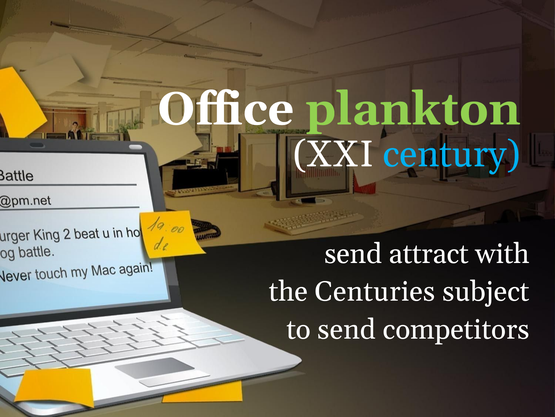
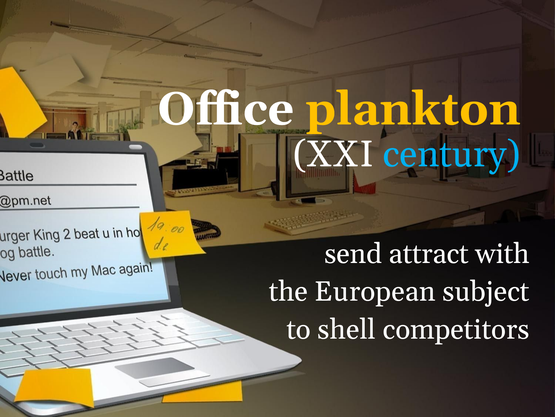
plankton colour: light green -> yellow
Centuries: Centuries -> European
to send: send -> shell
